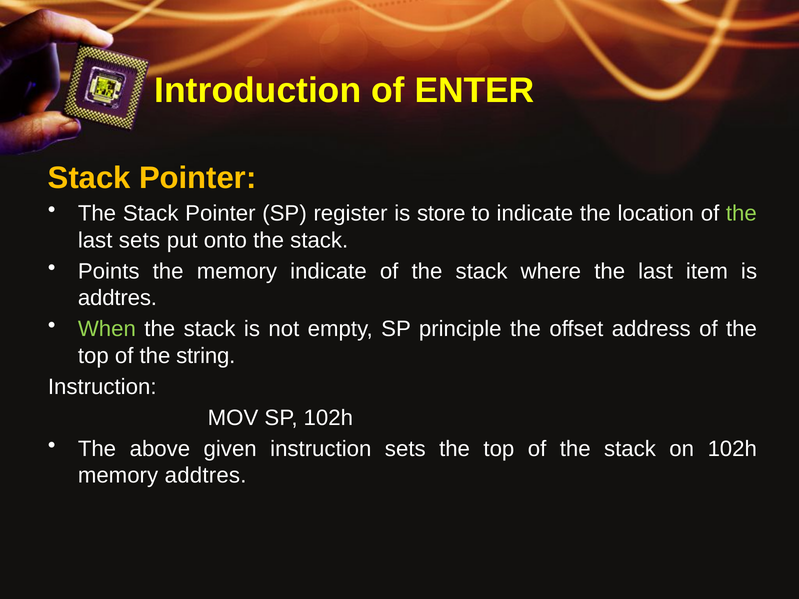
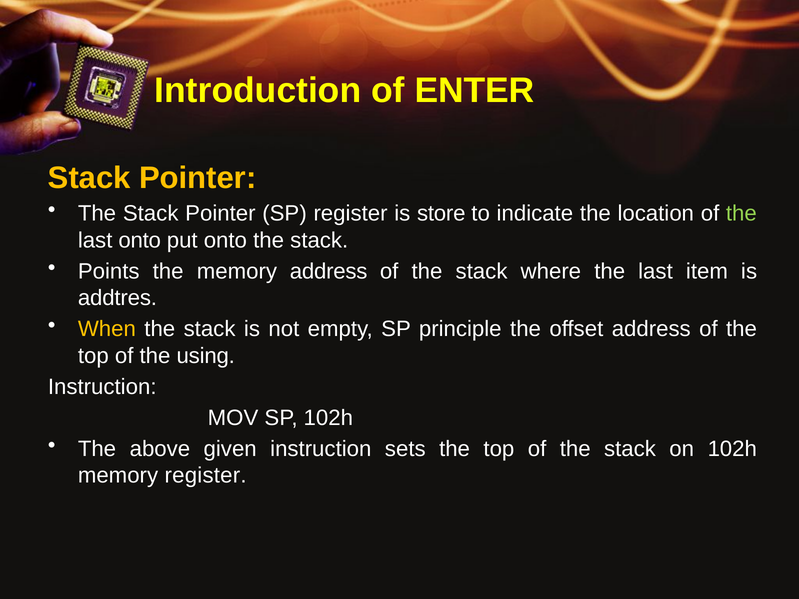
last sets: sets -> onto
memory indicate: indicate -> address
When colour: light green -> yellow
string: string -> using
memory addtres: addtres -> register
